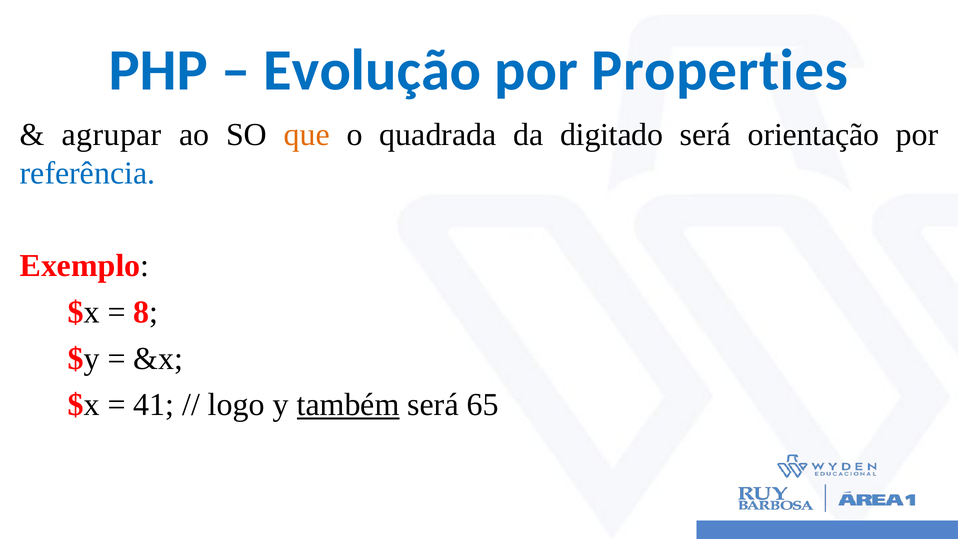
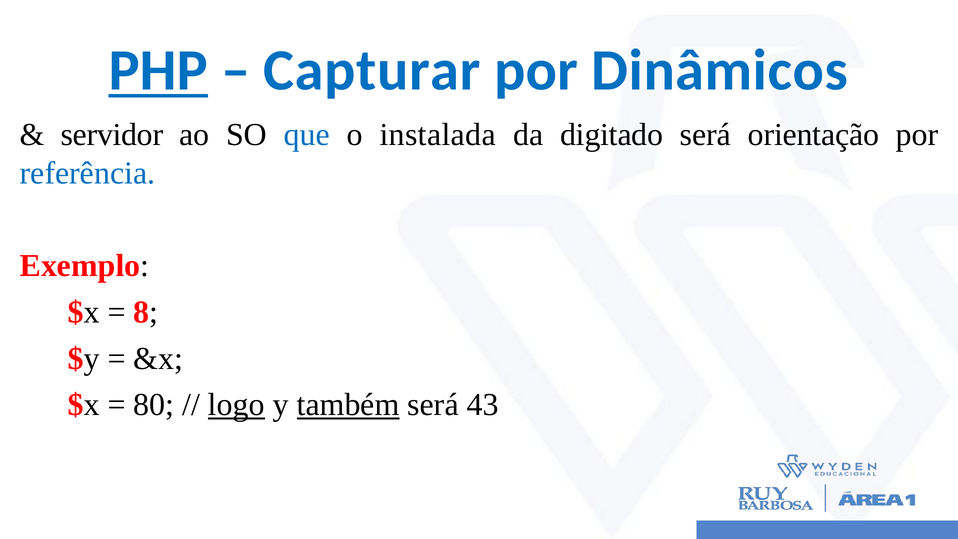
PHP underline: none -> present
Evolução: Evolução -> Capturar
Properties: Properties -> Dinâmicos
agrupar: agrupar -> servidor
que colour: orange -> blue
quadrada: quadrada -> instalada
41: 41 -> 80
logo underline: none -> present
65: 65 -> 43
